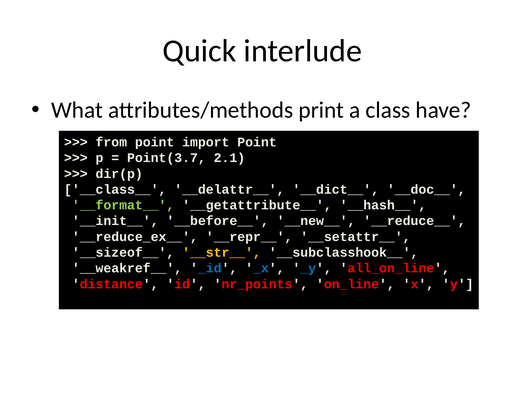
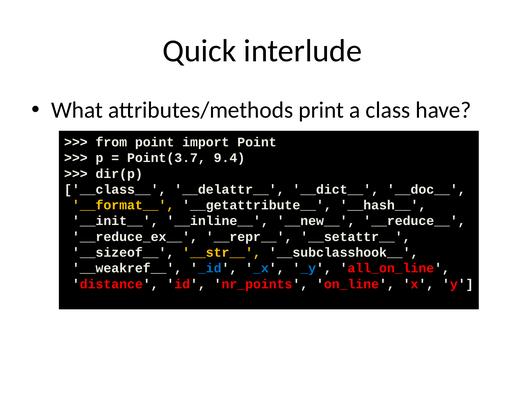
2.1: 2.1 -> 9.4
__format__ colour: light green -> yellow
__before__: __before__ -> __inline__
